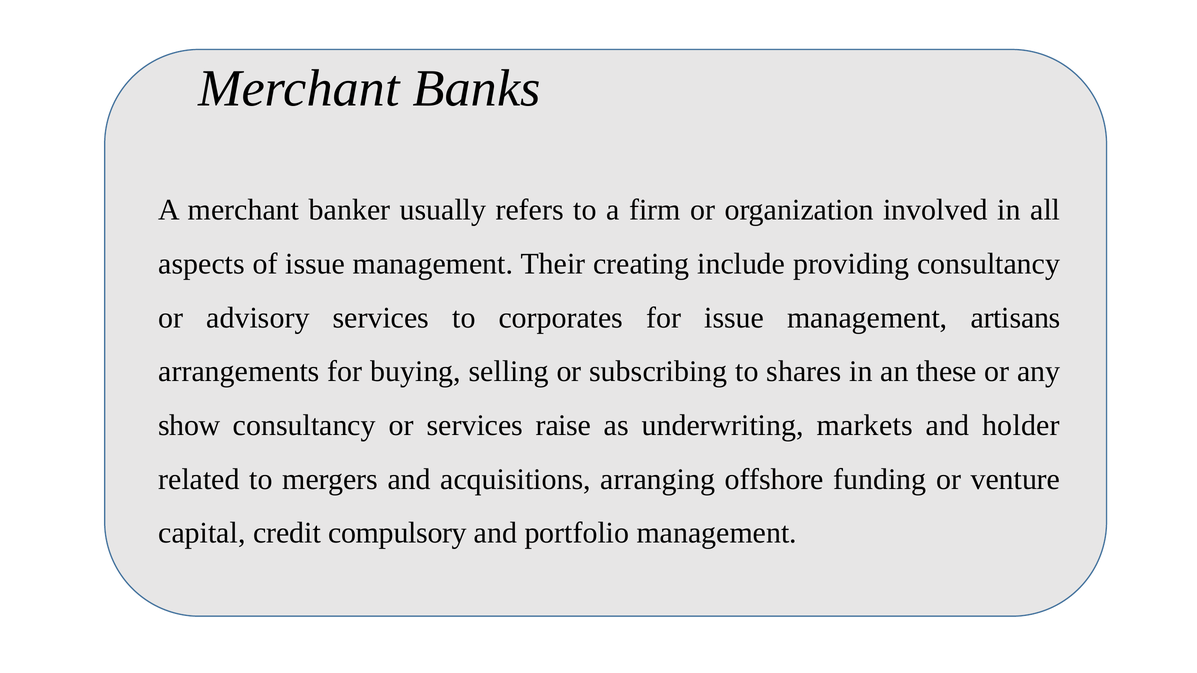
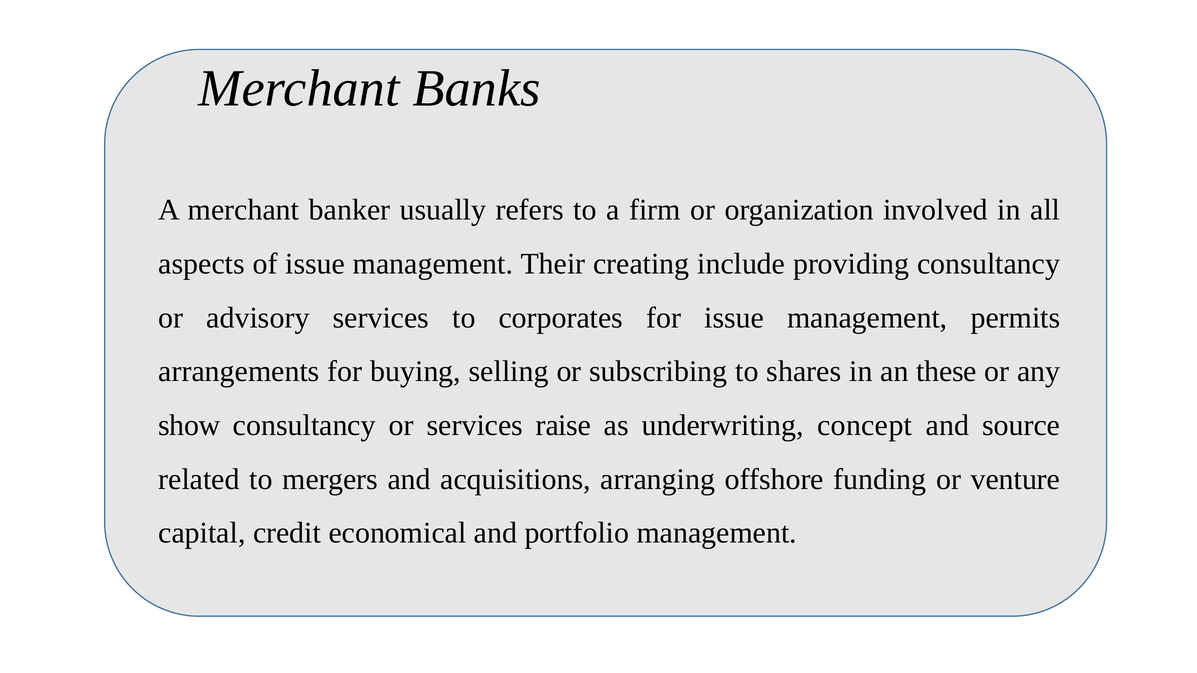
artisans: artisans -> permits
markets: markets -> concept
holder: holder -> source
compulsory: compulsory -> economical
